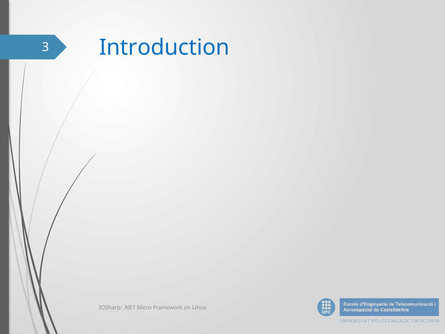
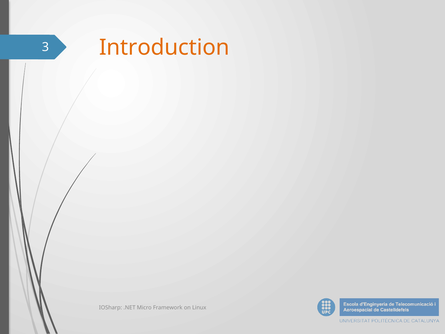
Introduction colour: blue -> orange
